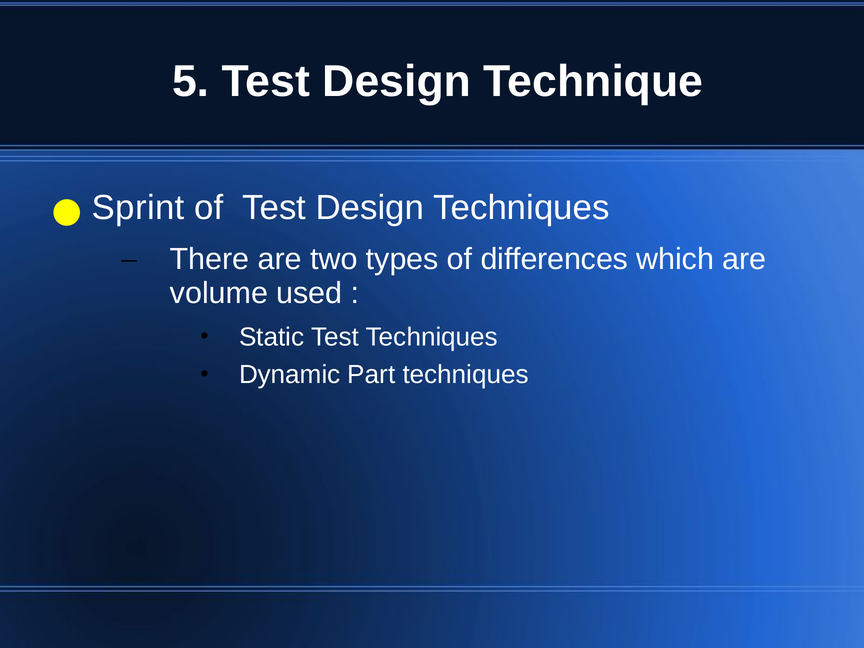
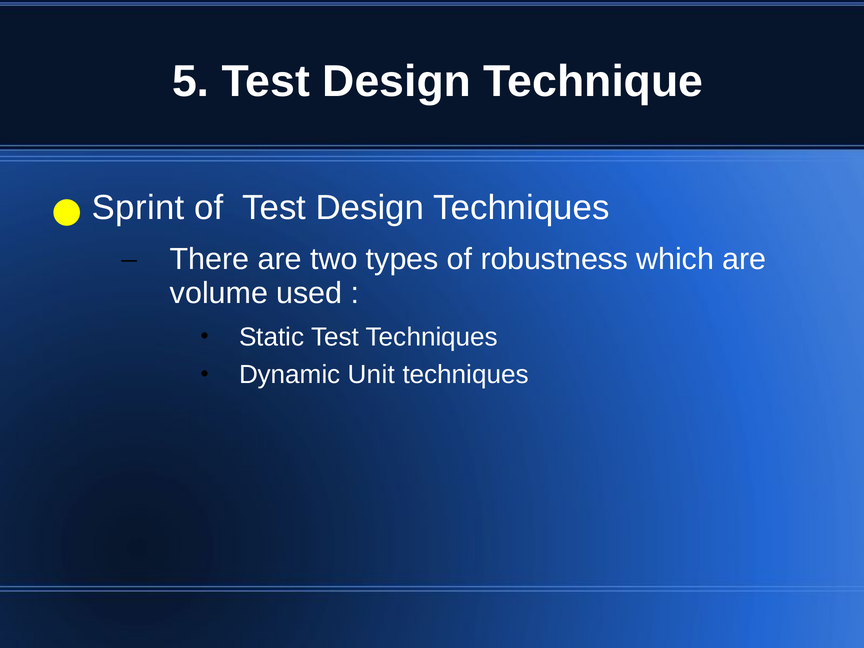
differences: differences -> robustness
Part: Part -> Unit
